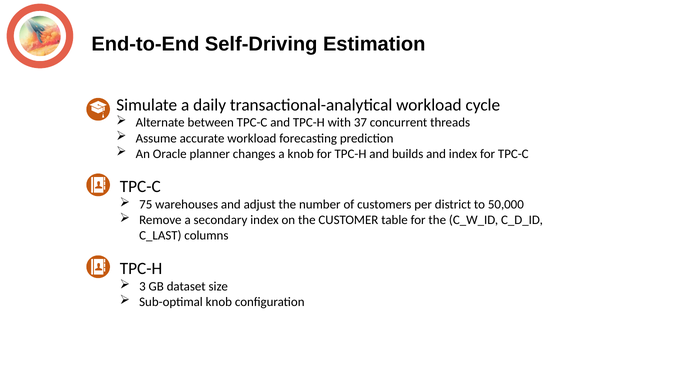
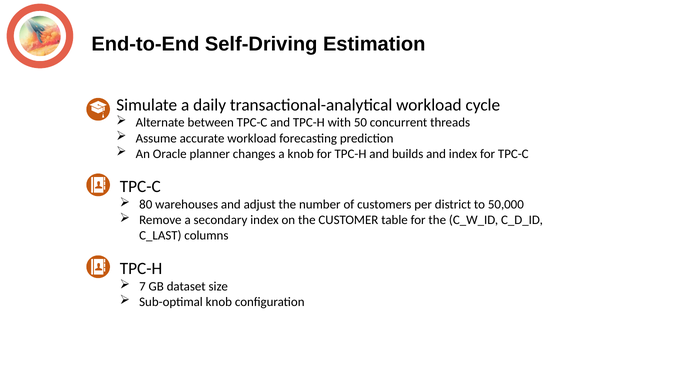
37: 37 -> 50
75: 75 -> 80
3: 3 -> 7
